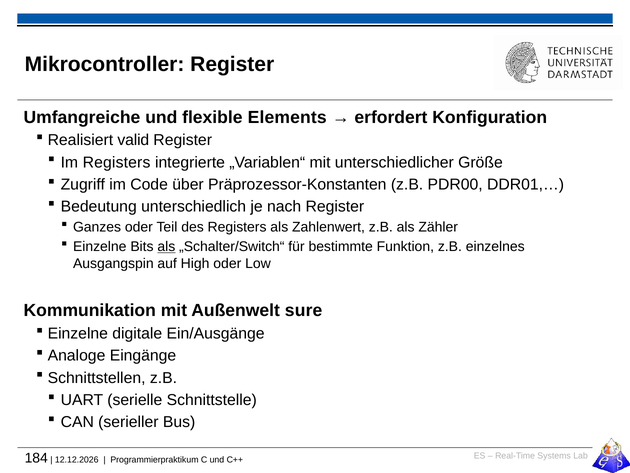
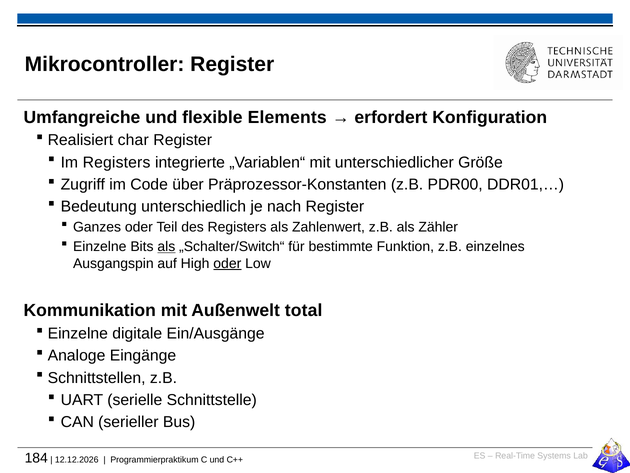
valid: valid -> char
oder at (227, 263) underline: none -> present
sure: sure -> total
